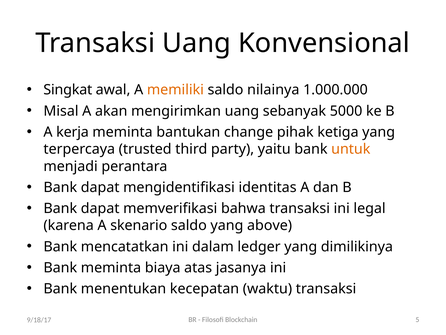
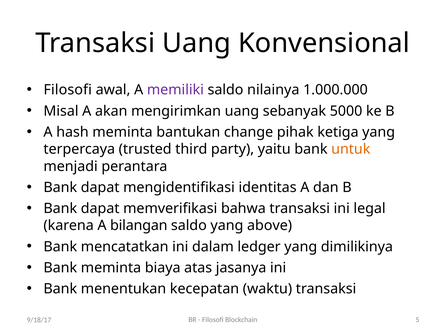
Singkat at (68, 90): Singkat -> Filosofi
memiliki colour: orange -> purple
kerja: kerja -> hash
skenario: skenario -> bilangan
